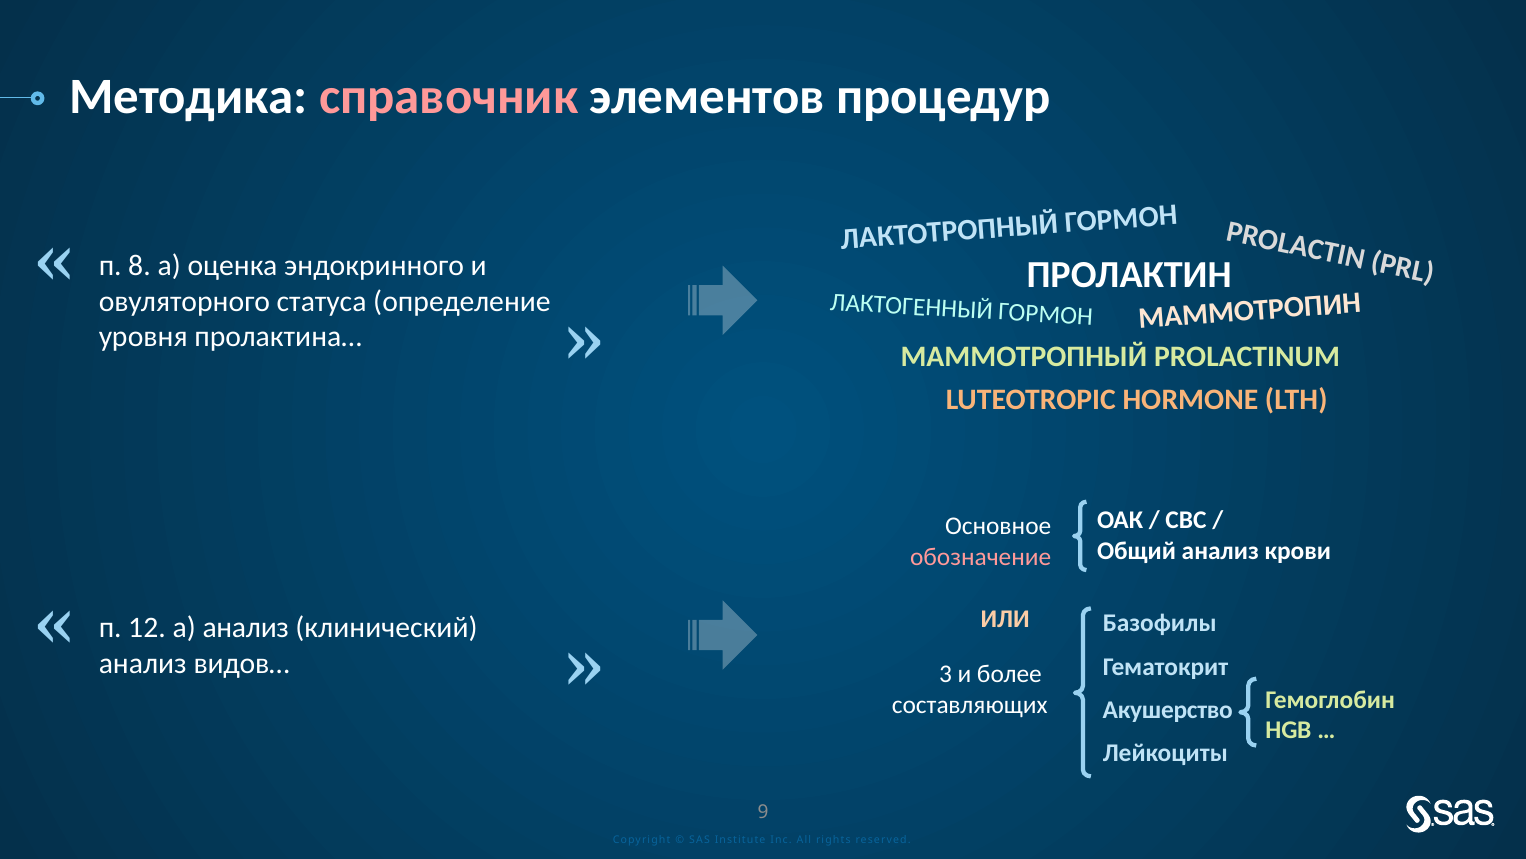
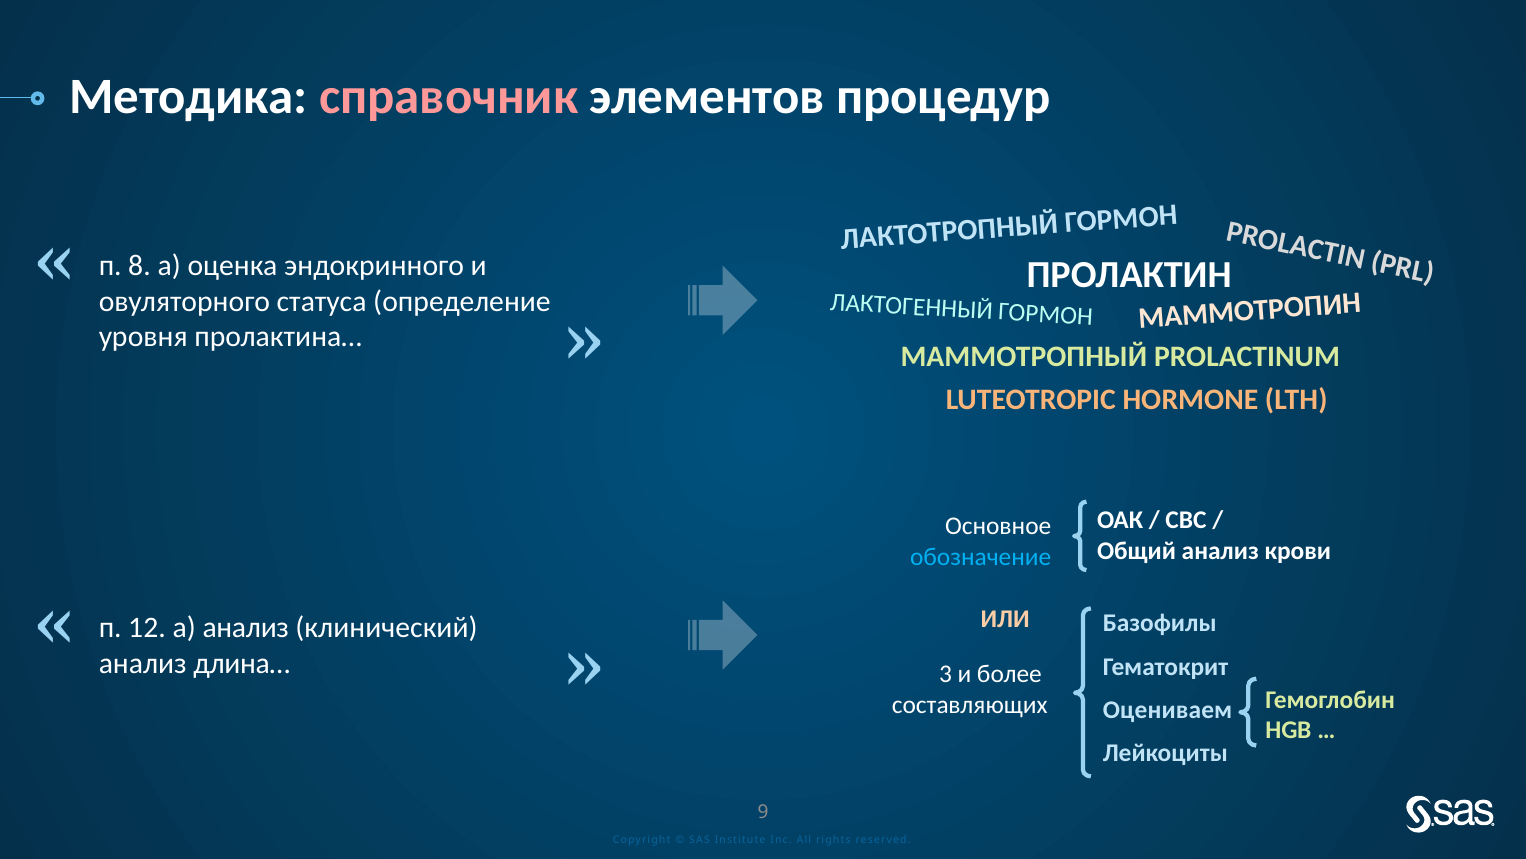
обозначение colour: pink -> light blue
видов…: видов… -> длина…
Акушерство: Акушерство -> Оцениваем
